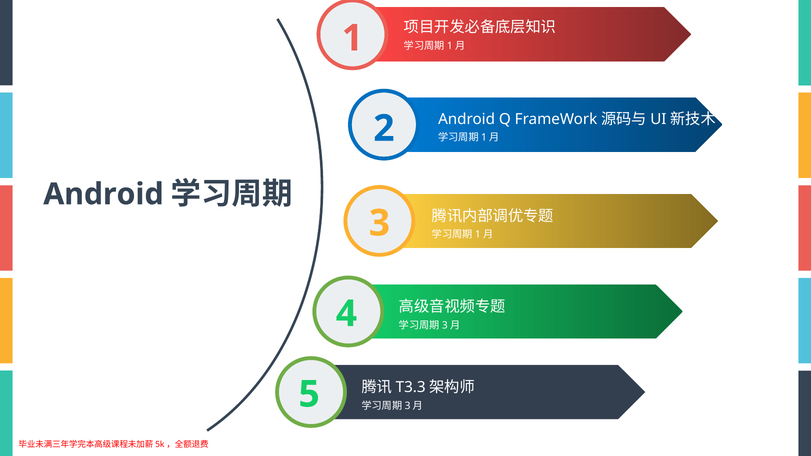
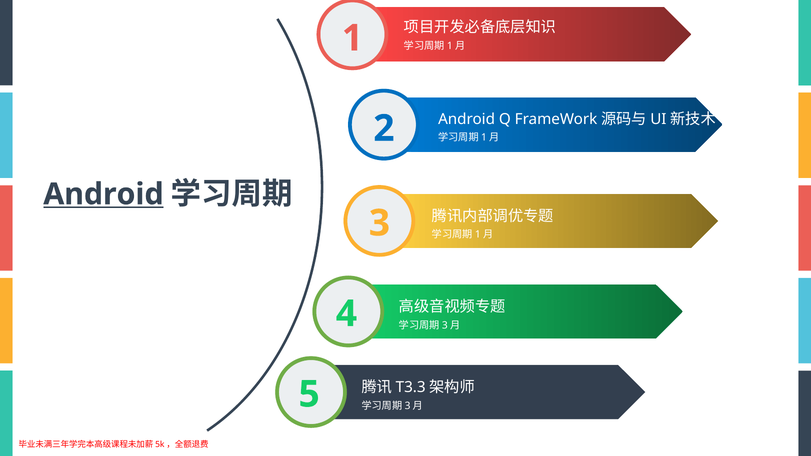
Android at (103, 194) underline: none -> present
